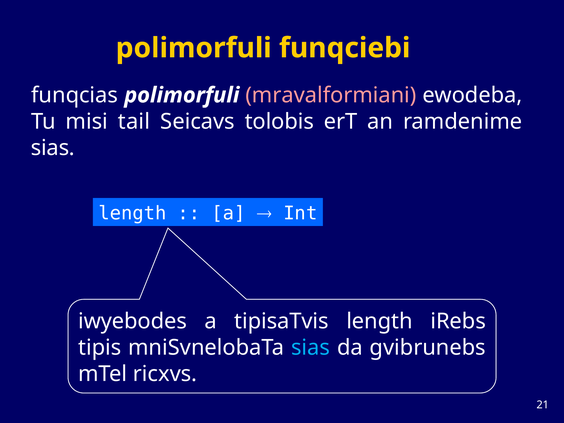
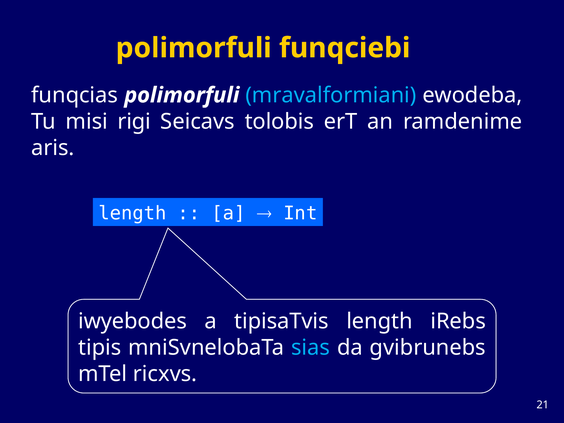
mravalformiani colour: pink -> light blue
tail: tail -> rigi
sias at (53, 148): sias -> aris
